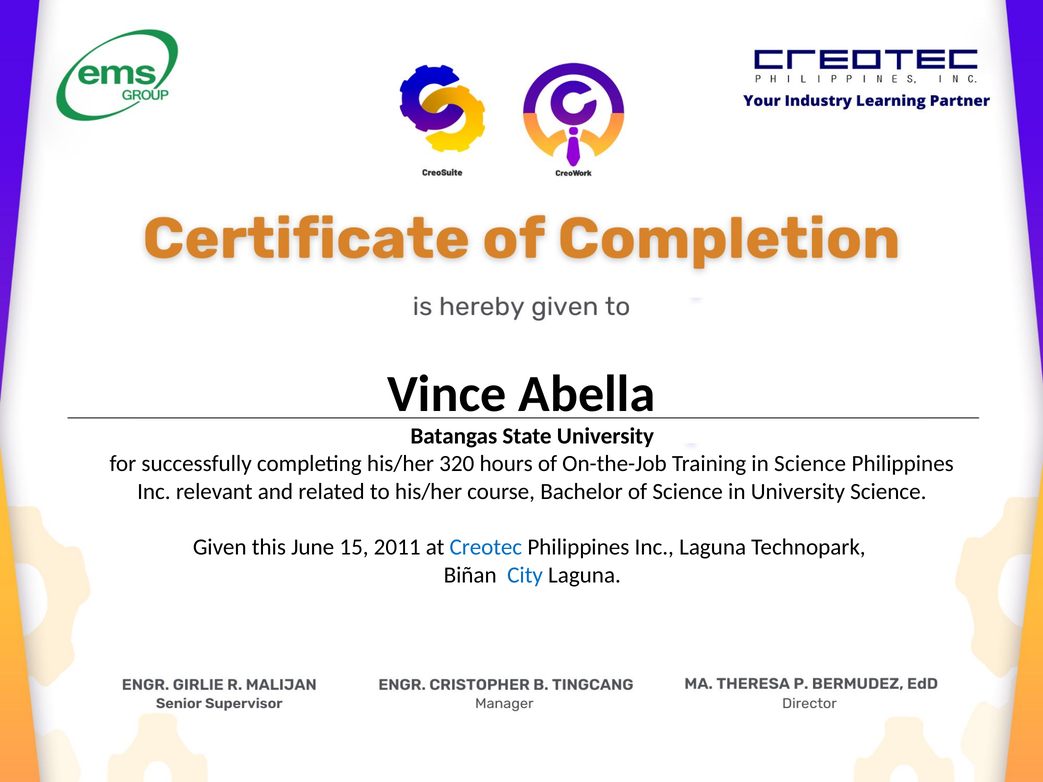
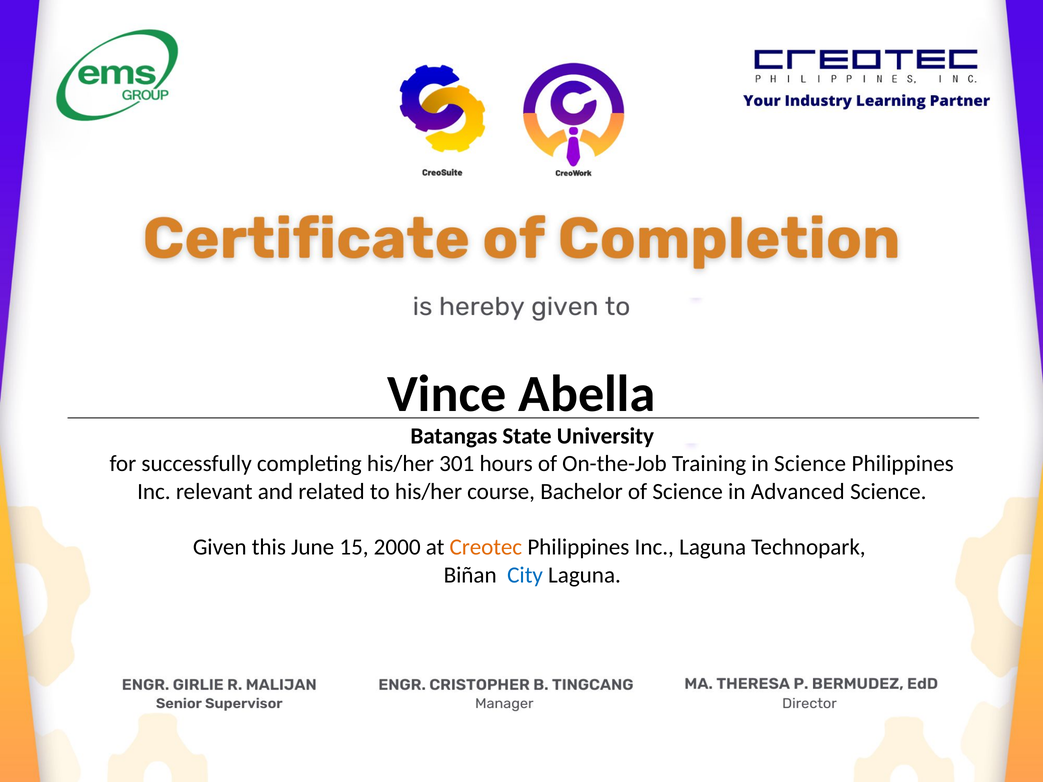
320: 320 -> 301
in University: University -> Advanced
2011: 2011 -> 2000
Creotec colour: blue -> orange
